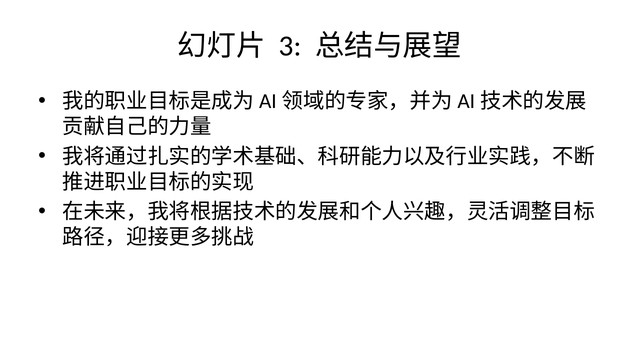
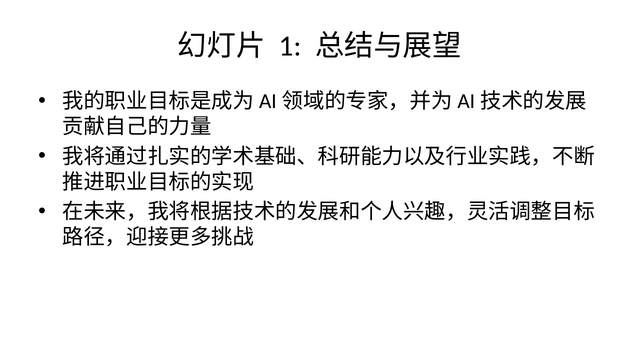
3: 3 -> 1
